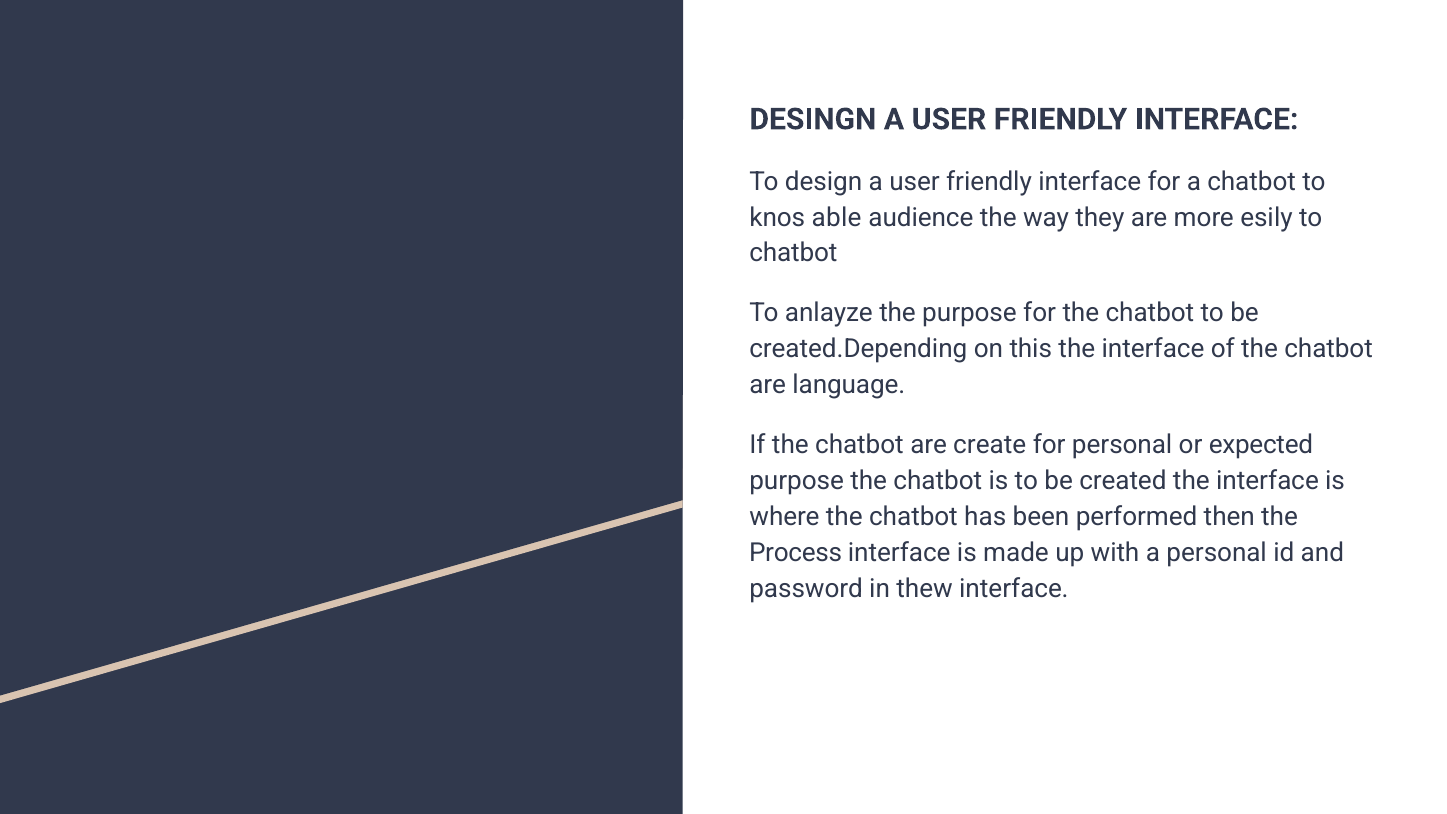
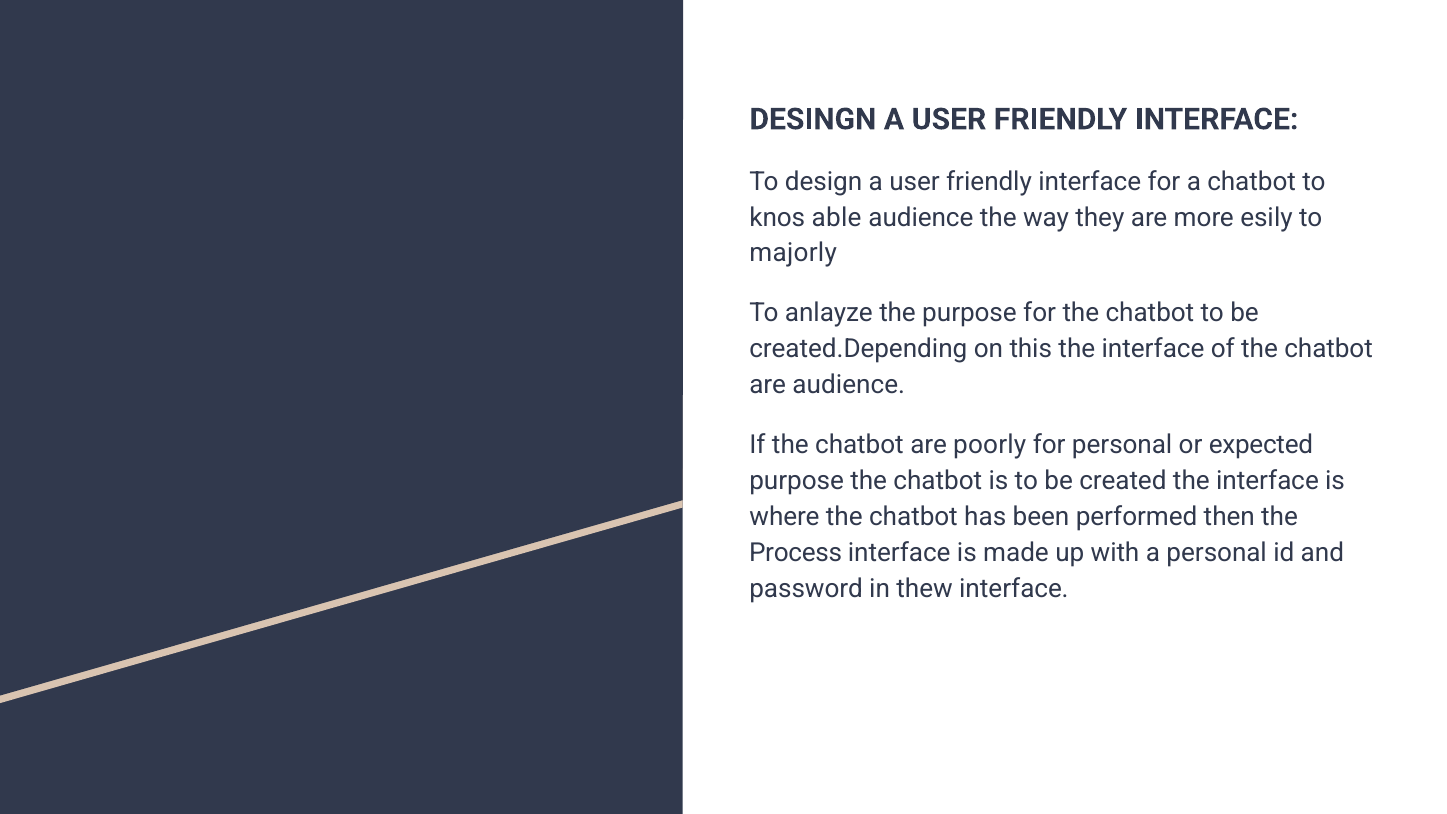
chatbot at (793, 253): chatbot -> majorly
are language: language -> audience
create: create -> poorly
